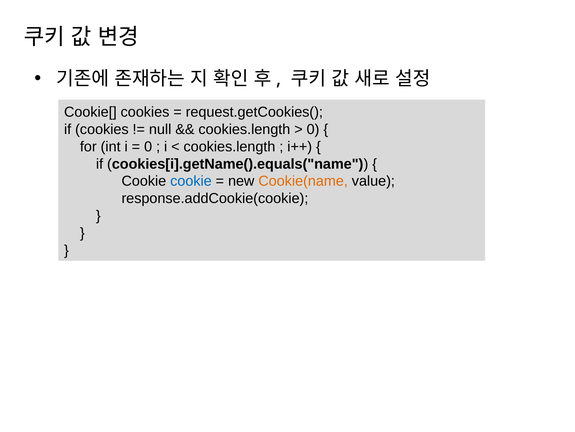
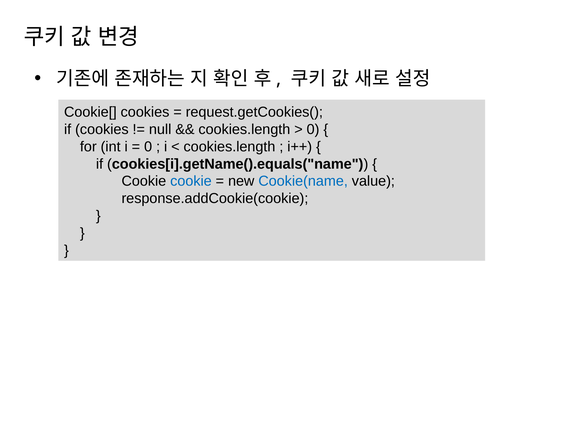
Cookie(name colour: orange -> blue
